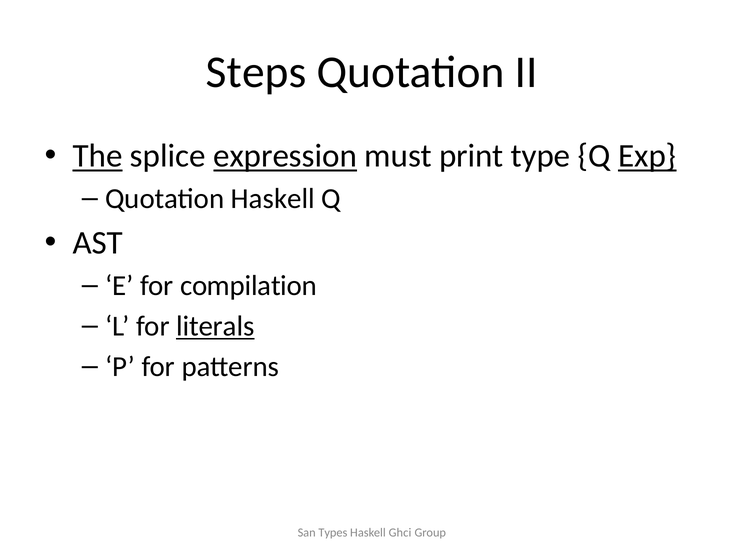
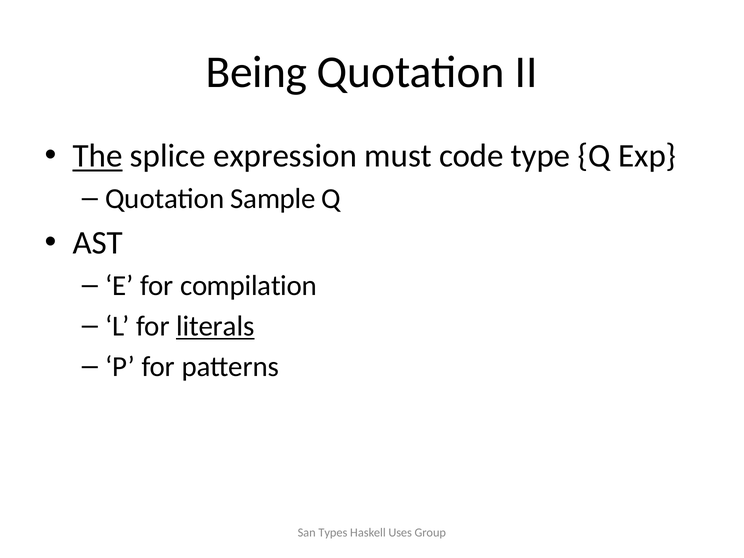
Steps: Steps -> Being
expression underline: present -> none
print: print -> code
Exp underline: present -> none
Quotation Haskell: Haskell -> Sample
Ghci: Ghci -> Uses
